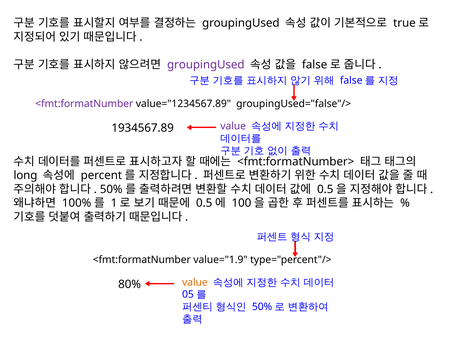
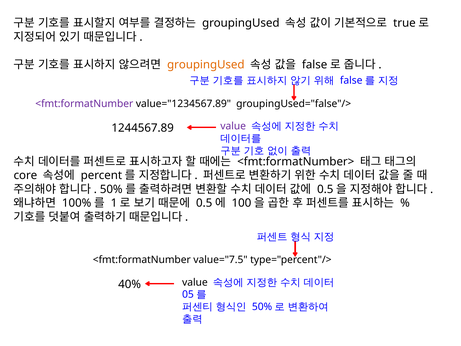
groupingUsed at (206, 65) colour: purple -> orange
1934567.89: 1934567.89 -> 1244567.89
long: long -> core
value="1.9: value="1.9 -> value="7.5
value at (195, 282) colour: orange -> black
80%: 80% -> 40%
